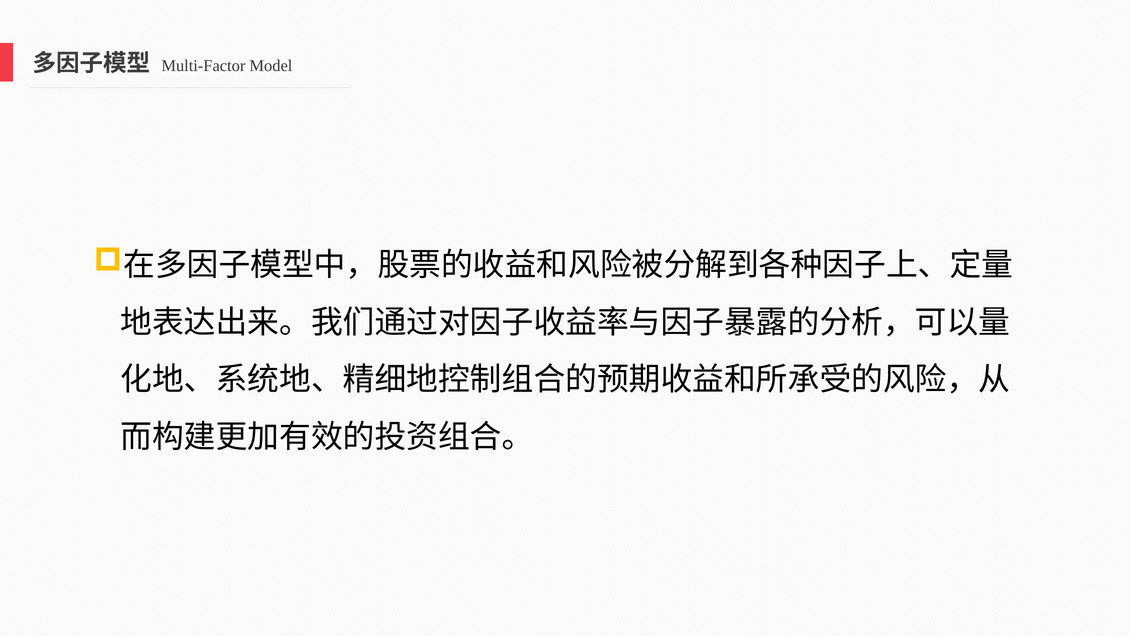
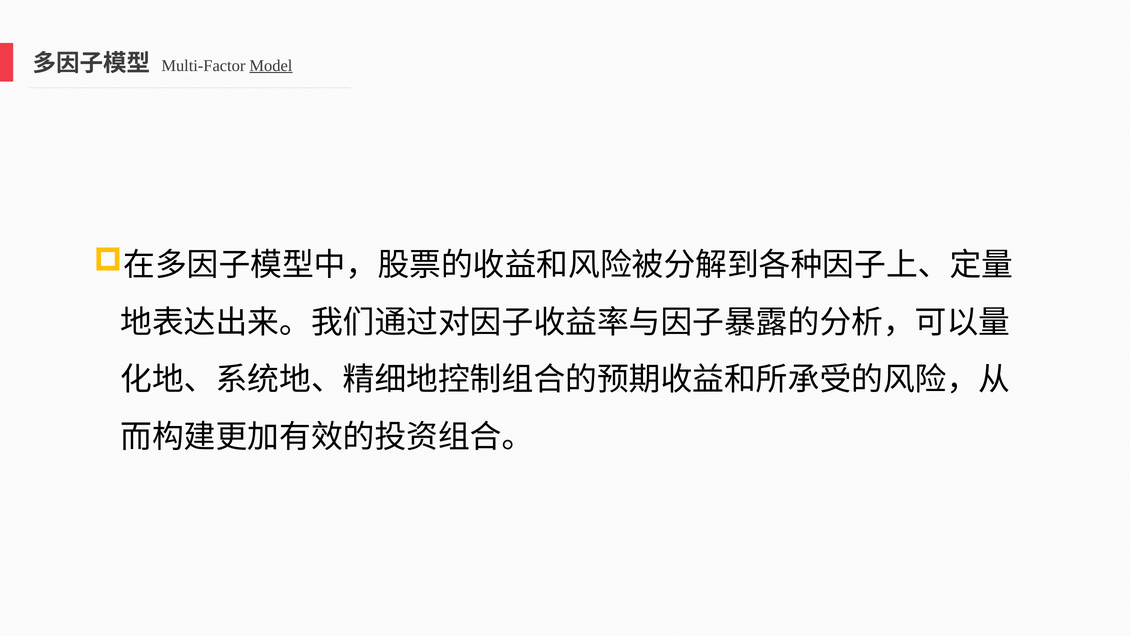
Model underline: none -> present
